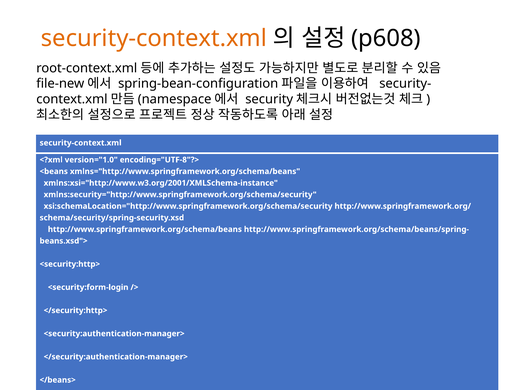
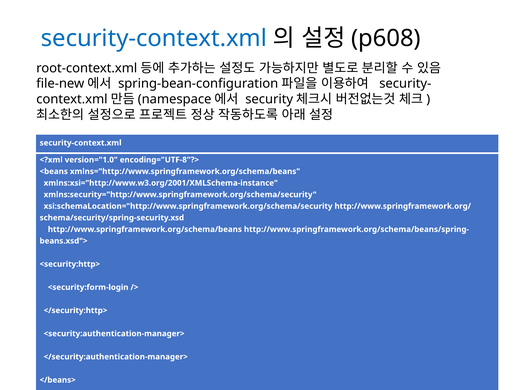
security-context.xml at (154, 38) colour: orange -> blue
